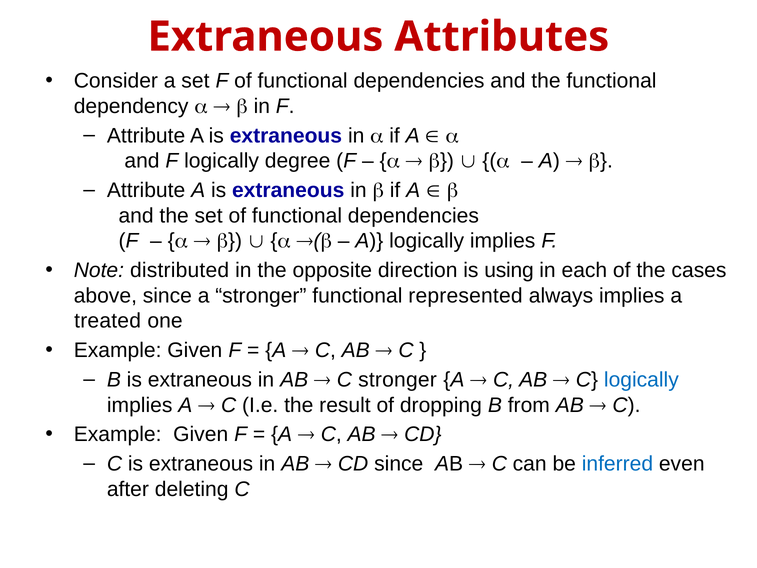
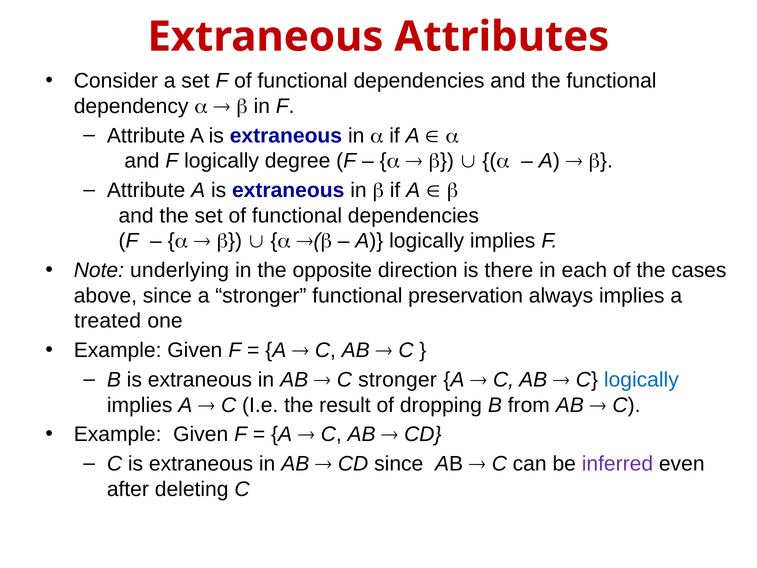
distributed: distributed -> underlying
using: using -> there
represented: represented -> preservation
inferred colour: blue -> purple
